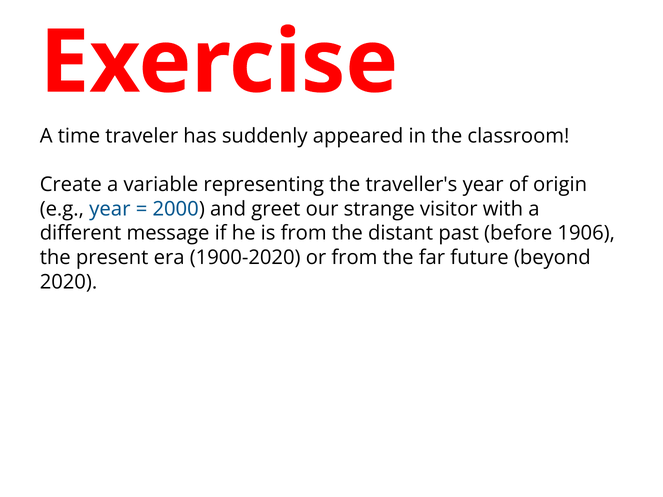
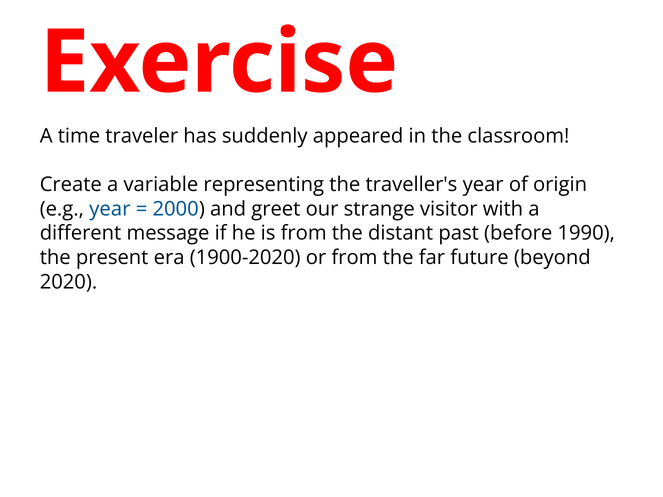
1906: 1906 -> 1990
